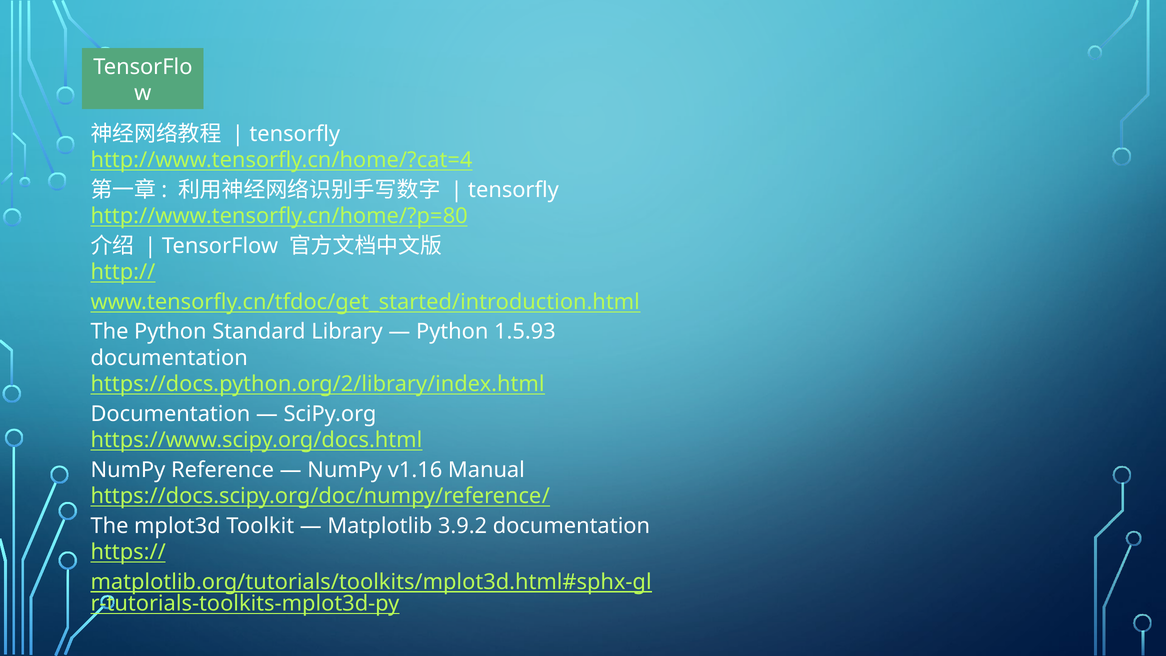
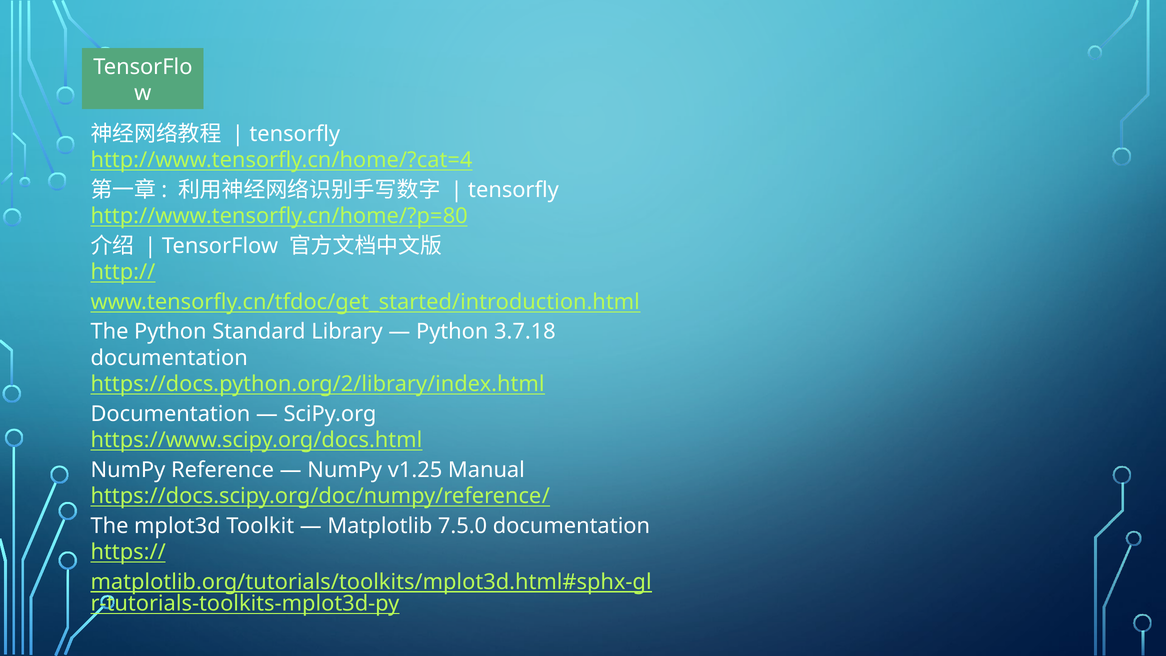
1.5.93: 1.5.93 -> 3.7.18
v1.16: v1.16 -> v1.25
3.9.2: 3.9.2 -> 7.5.0
